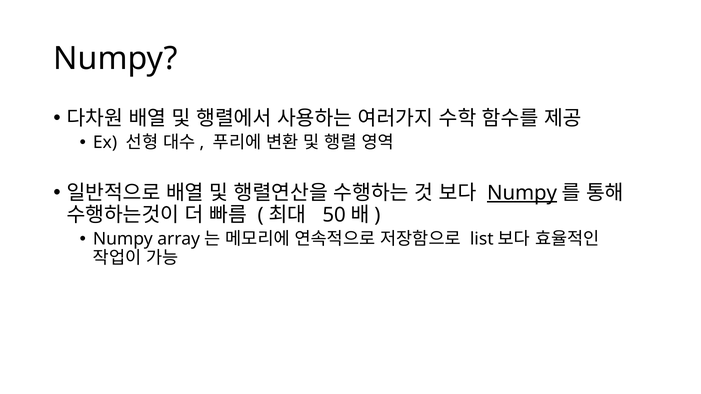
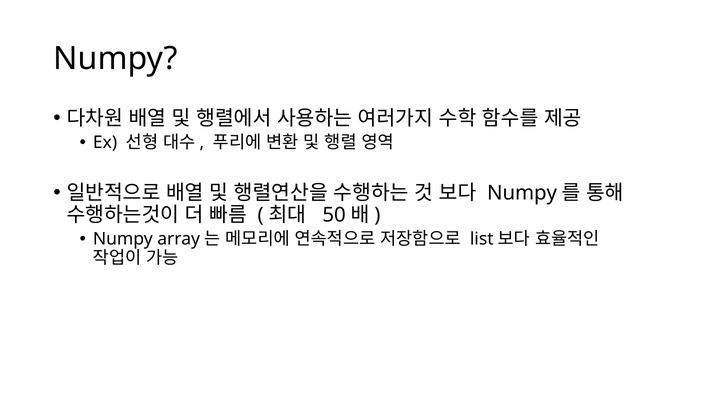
Numpy at (522, 193) underline: present -> none
